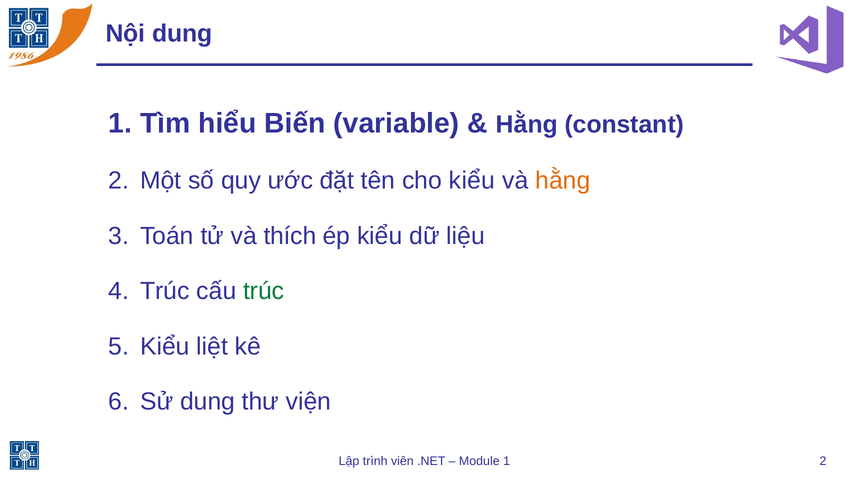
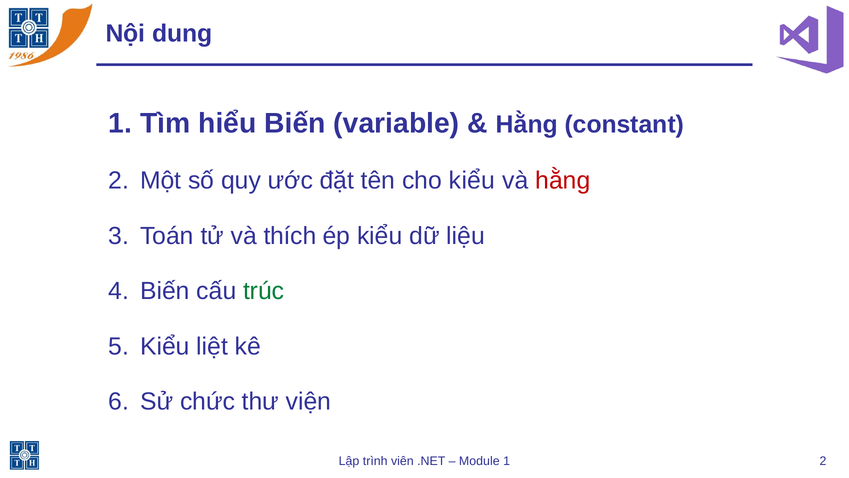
hằng at (563, 180) colour: orange -> red
Trúc at (165, 291): Trúc -> Biến
Sử dung: dung -> chức
